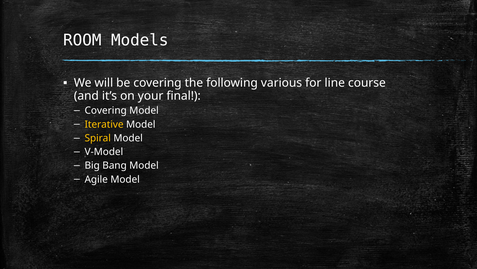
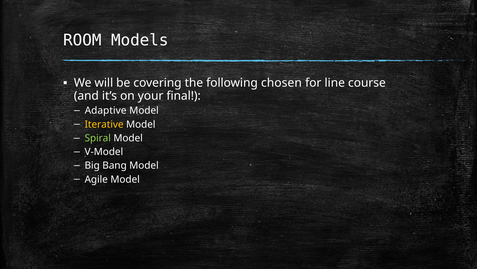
various: various -> chosen
Covering at (106, 110): Covering -> Adaptive
Spiral colour: yellow -> light green
